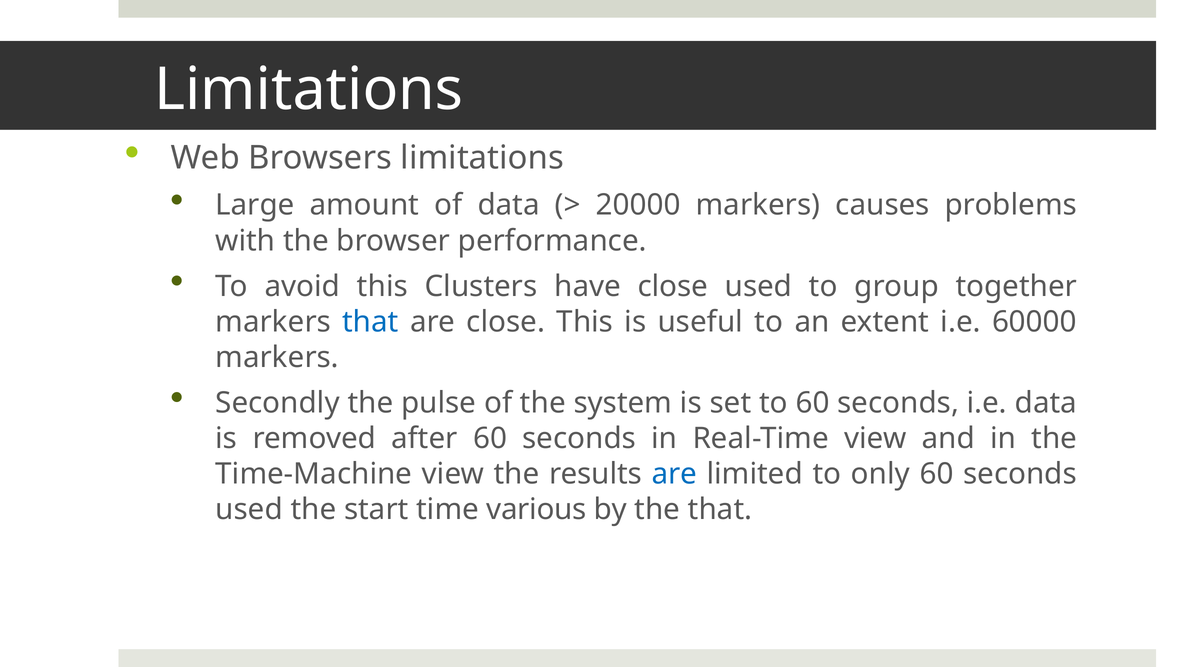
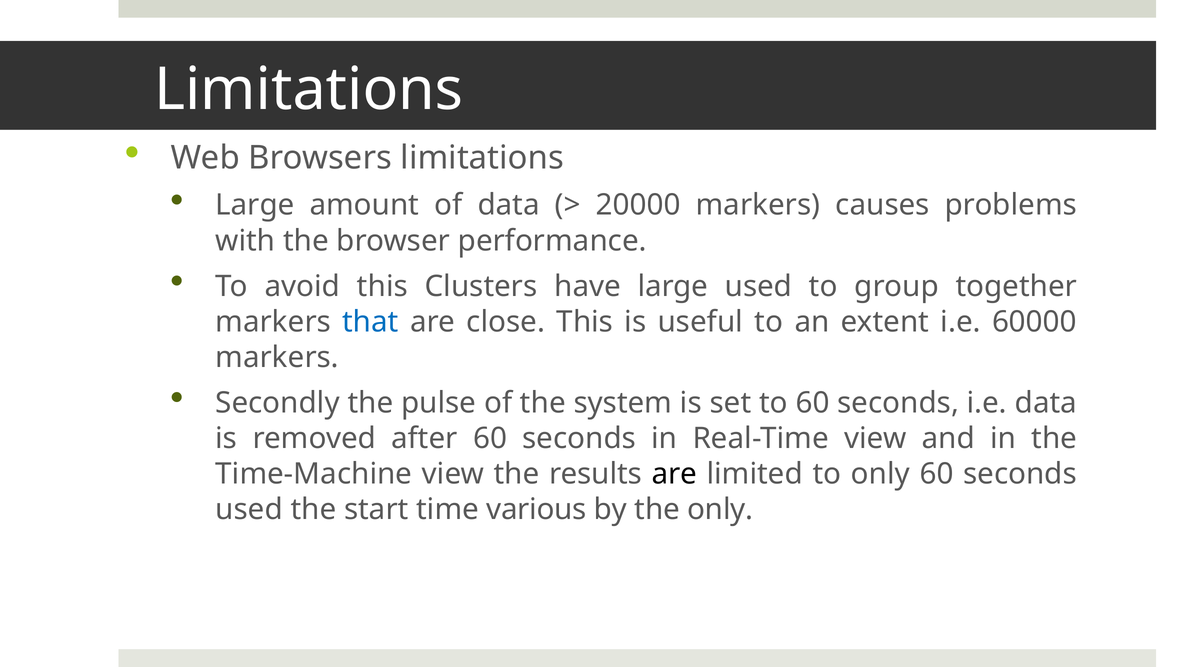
have close: close -> large
are at (675, 474) colour: blue -> black
the that: that -> only
